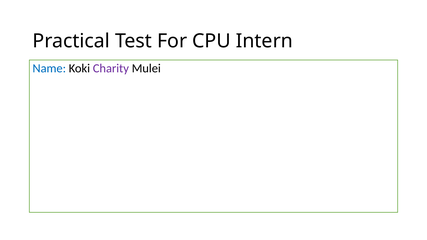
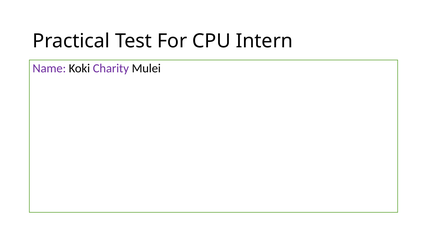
Name colour: blue -> purple
